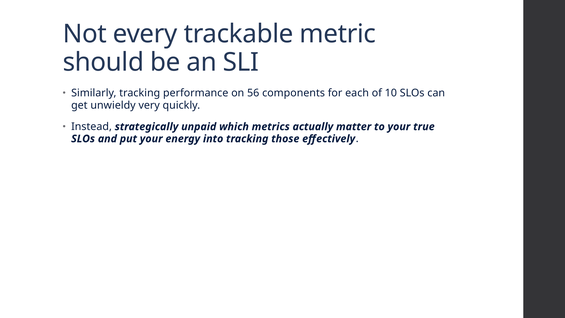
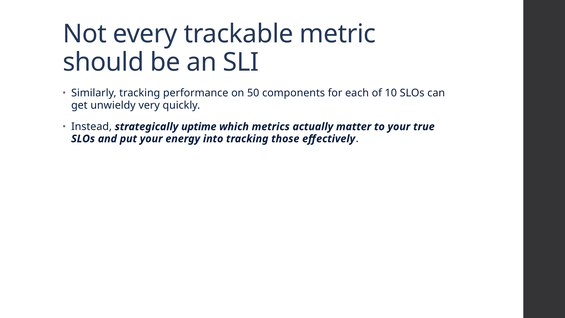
56: 56 -> 50
unpaid: unpaid -> uptime
